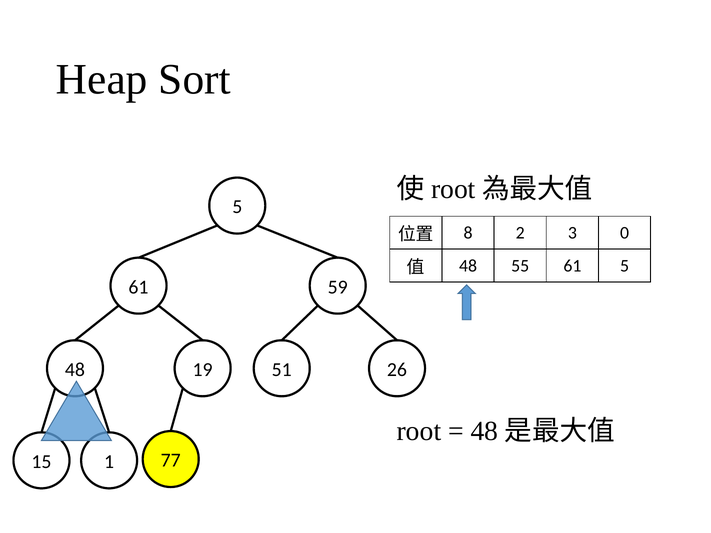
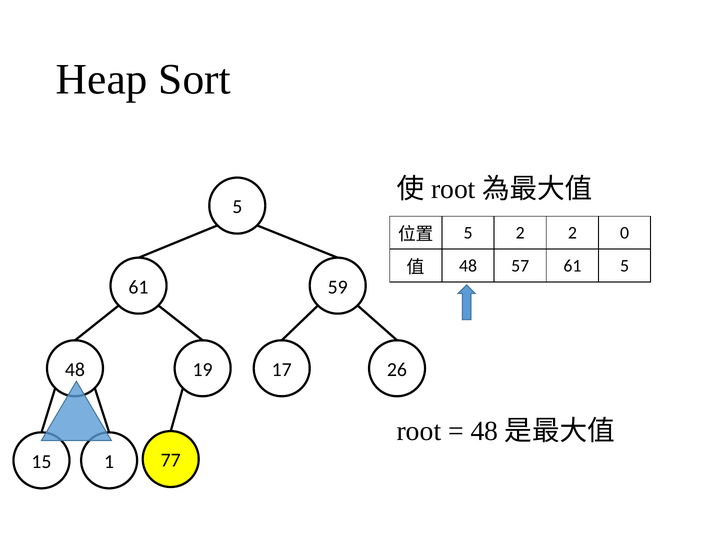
8 at (468, 233): 8 -> 5
2 3: 3 -> 2
55: 55 -> 57
51: 51 -> 17
